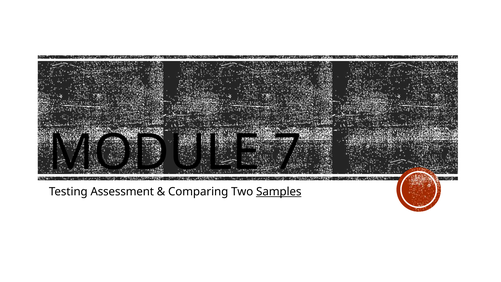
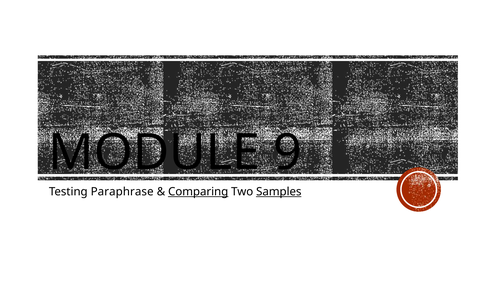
7: 7 -> 9
Assessment: Assessment -> Paraphrase
Comparing underline: none -> present
